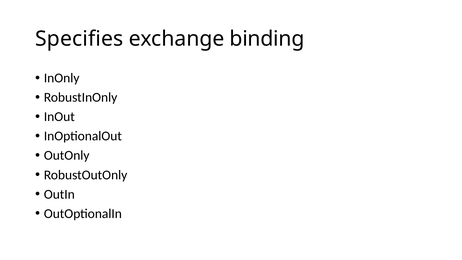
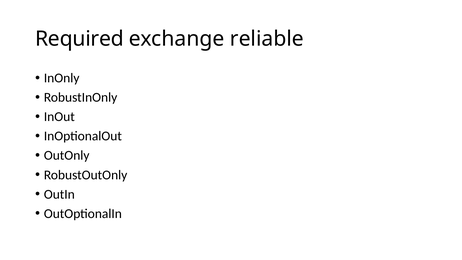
Specifies: Specifies -> Required
binding: binding -> reliable
